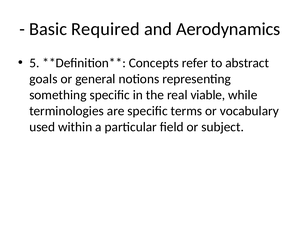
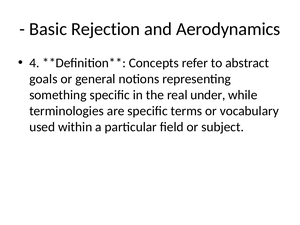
Required: Required -> Rejection
5: 5 -> 4
viable: viable -> under
